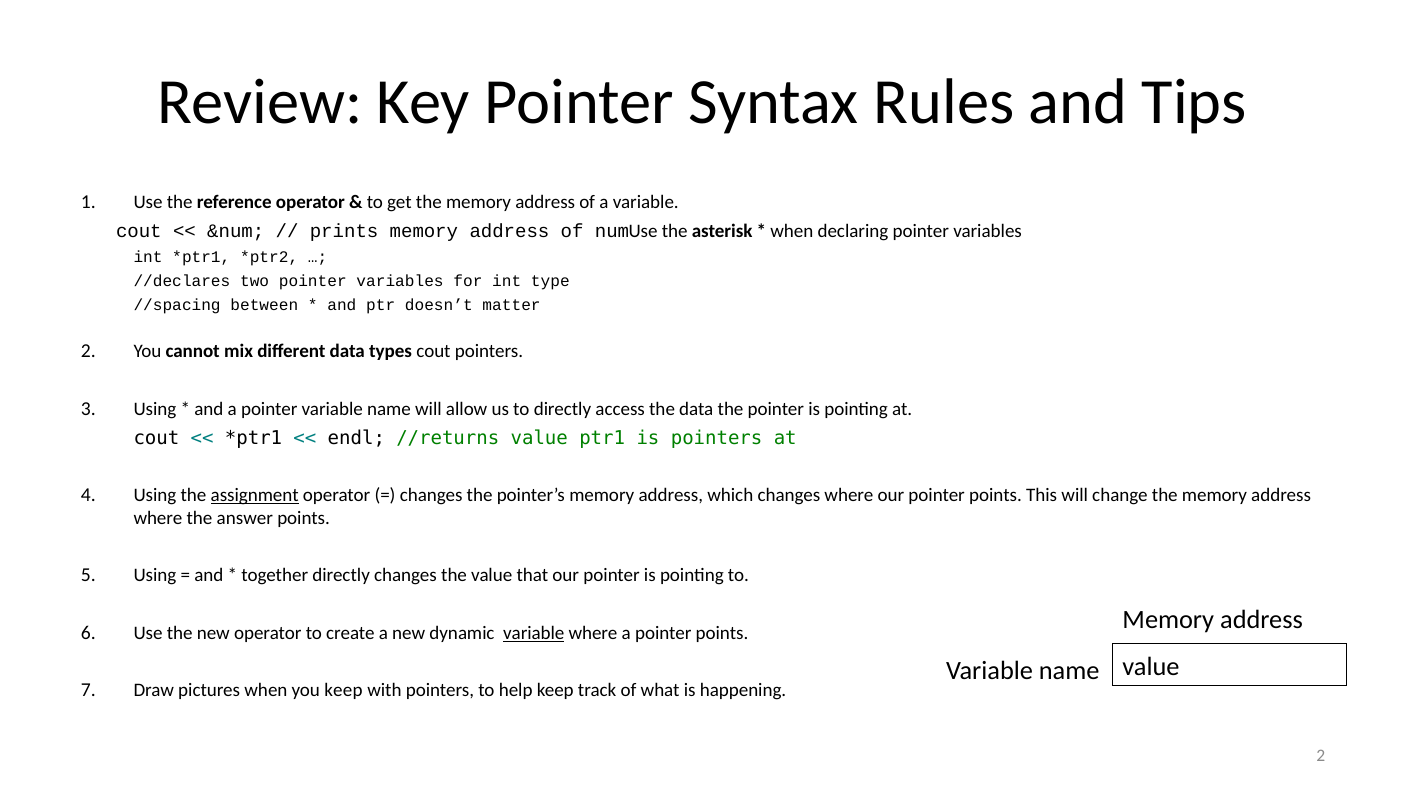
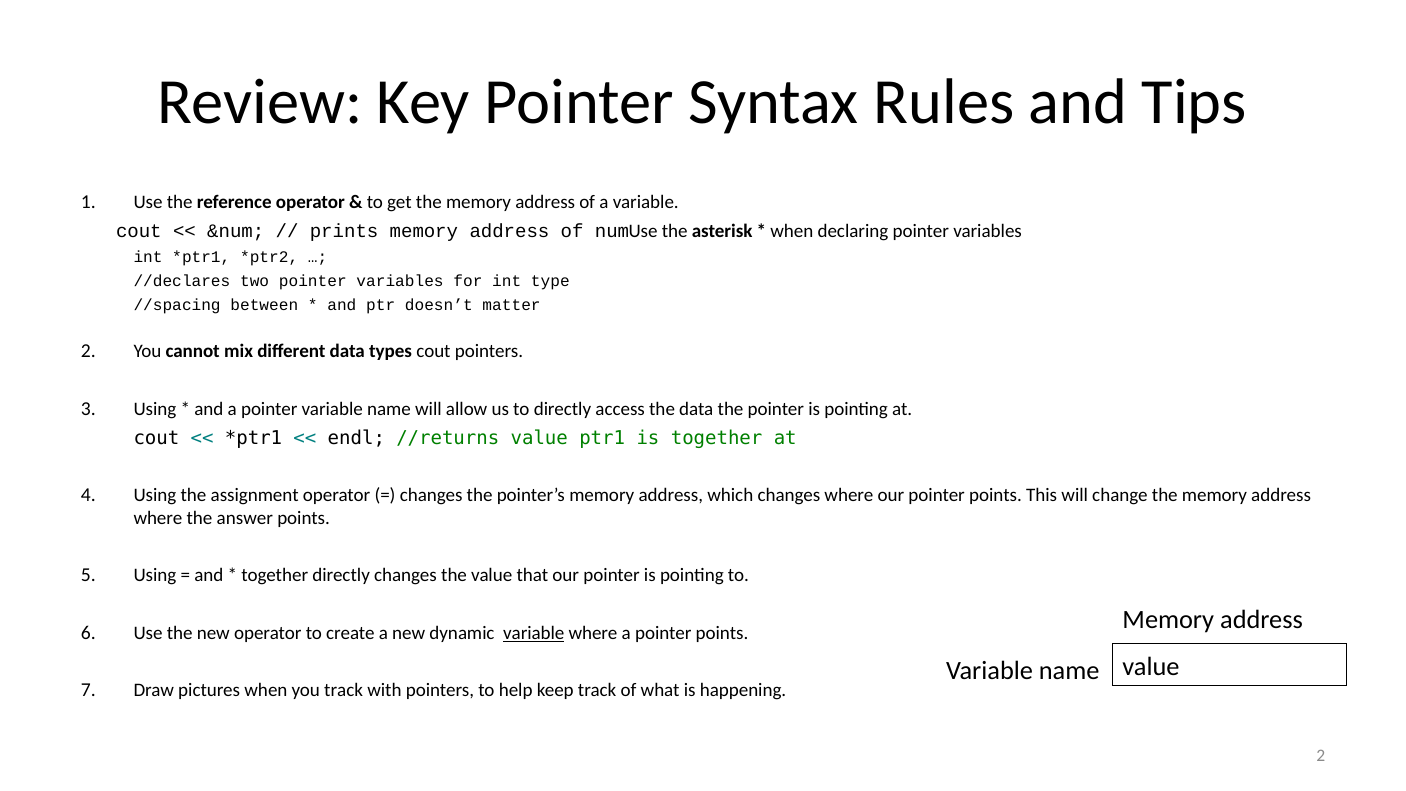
is pointers: pointers -> together
assignment underline: present -> none
you keep: keep -> track
